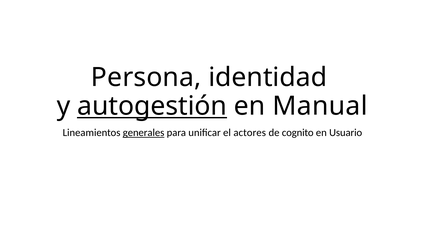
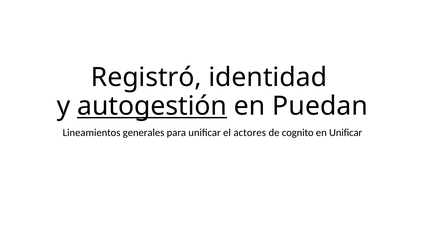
Persona: Persona -> Registró
Manual: Manual -> Puedan
generales underline: present -> none
en Usuario: Usuario -> Unificar
